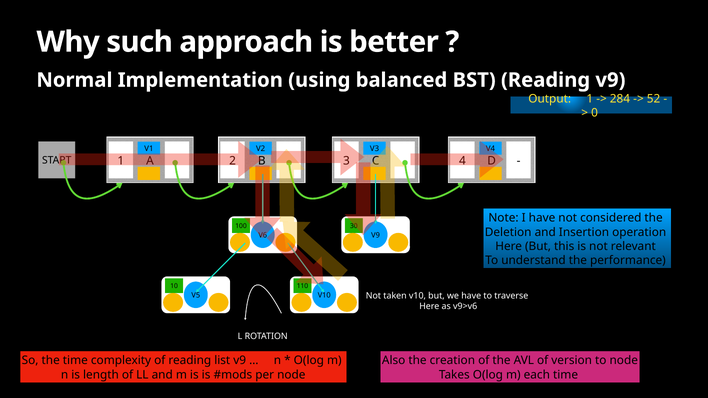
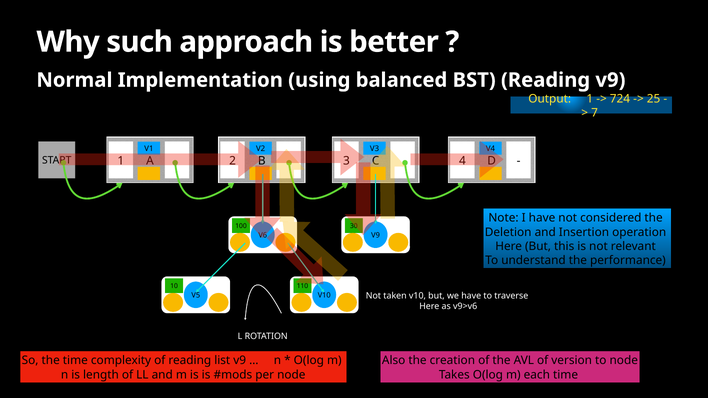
284: 284 -> 724
52: 52 -> 25
0: 0 -> 7
